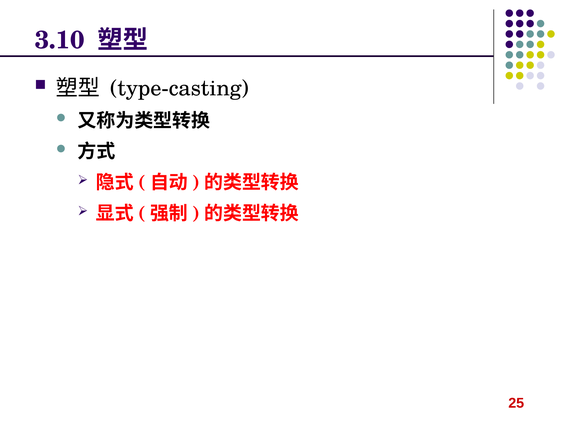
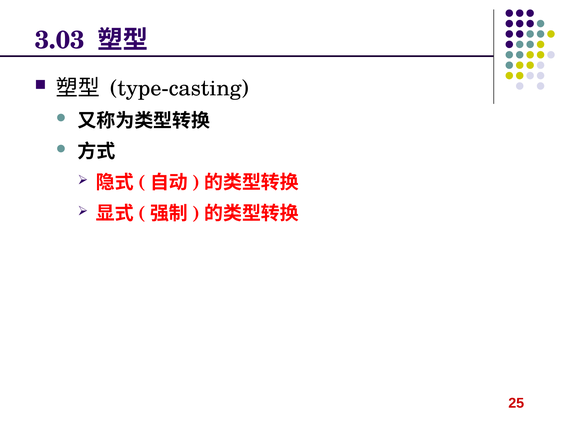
3.10: 3.10 -> 3.03
